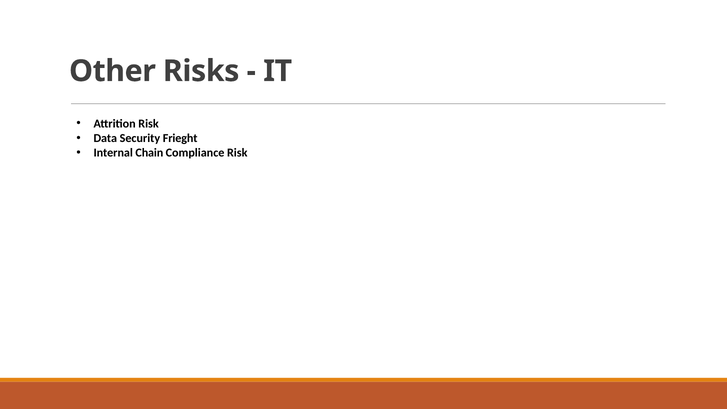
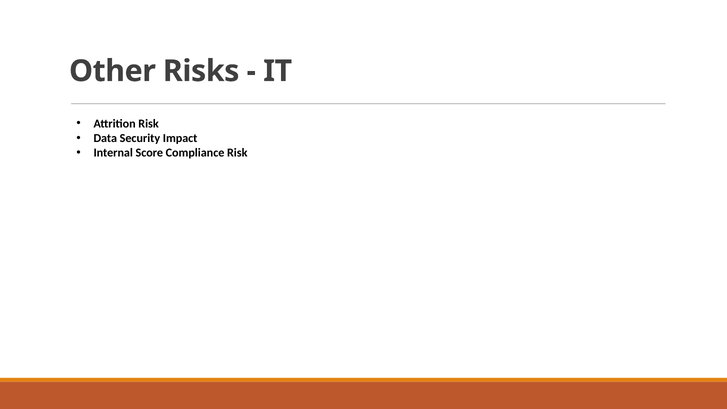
Frieght: Frieght -> Impact
Chain: Chain -> Score
